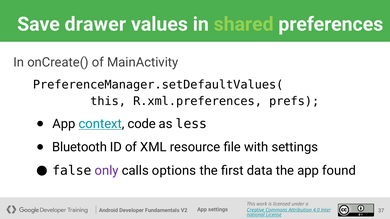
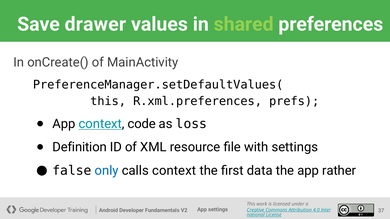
less: less -> loss
Bluetooth: Bluetooth -> Definition
only colour: purple -> blue
calls options: options -> context
found: found -> rather
